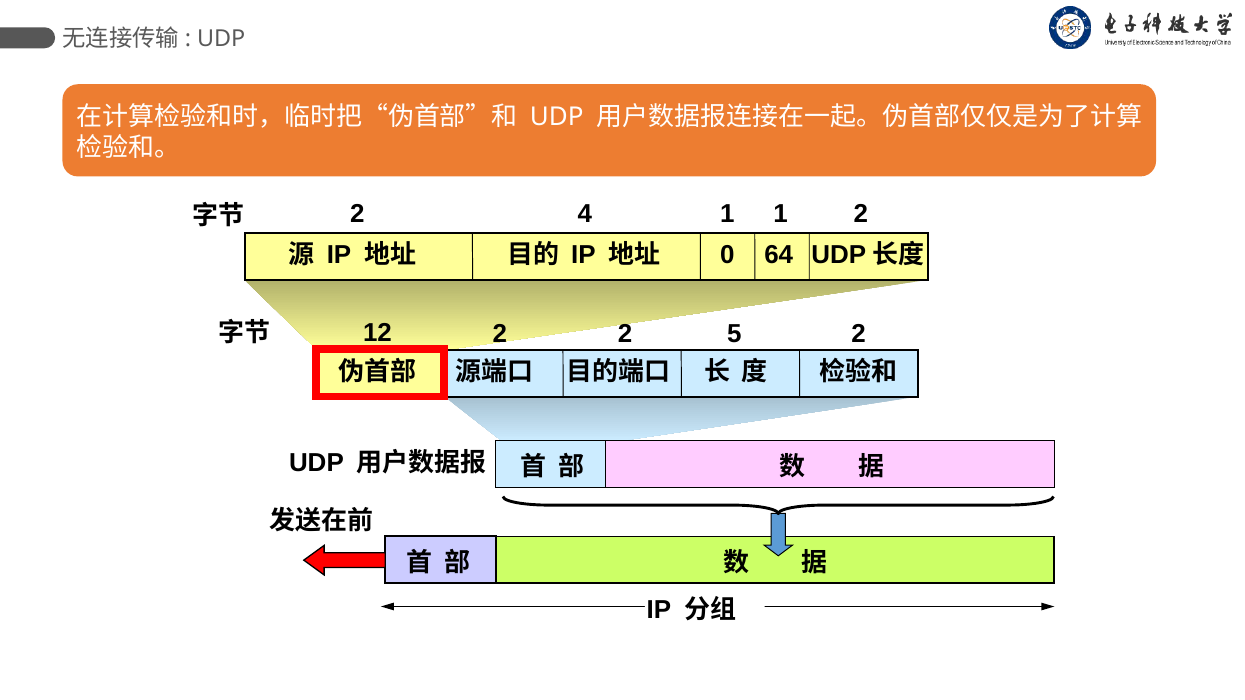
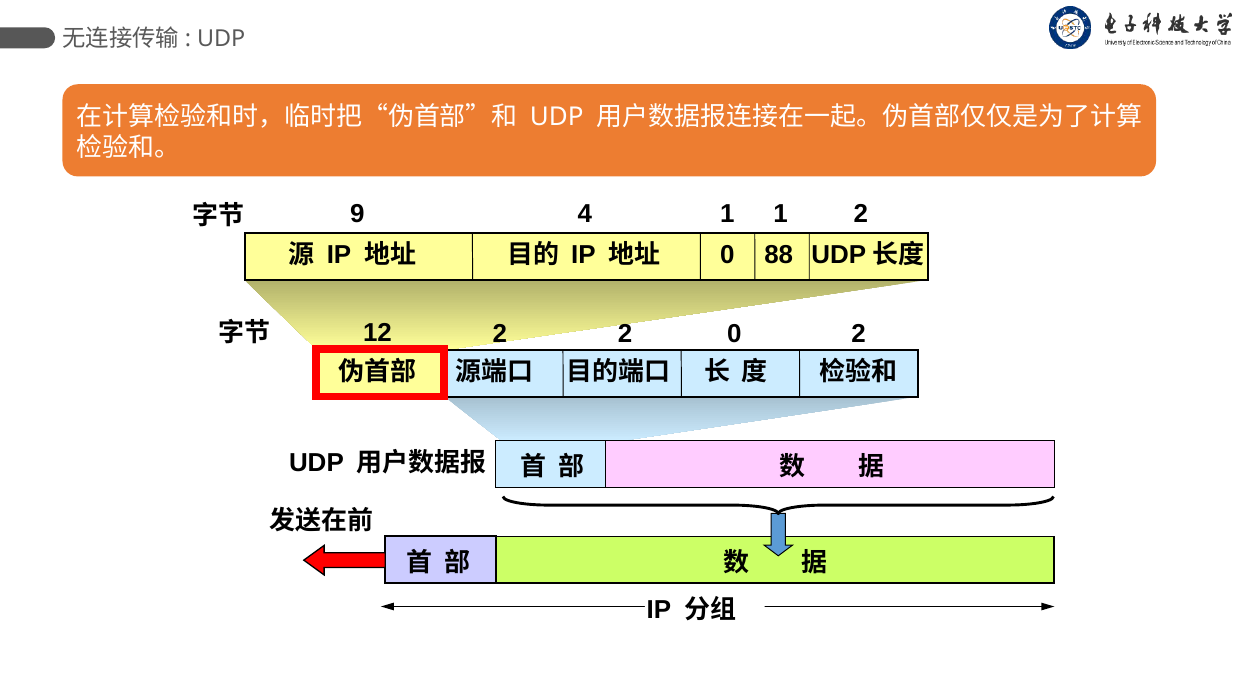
2 at (357, 214): 2 -> 9
64: 64 -> 88
2 5: 5 -> 0
